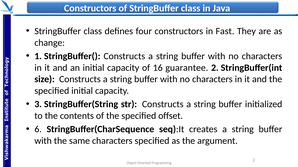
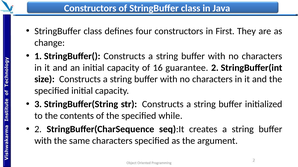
Fast: Fast -> First
offset: offset -> while
6 at (38, 130): 6 -> 2
